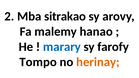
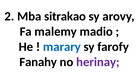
hanao: hanao -> madio
Tompo: Tompo -> Fanahy
herinay colour: orange -> purple
